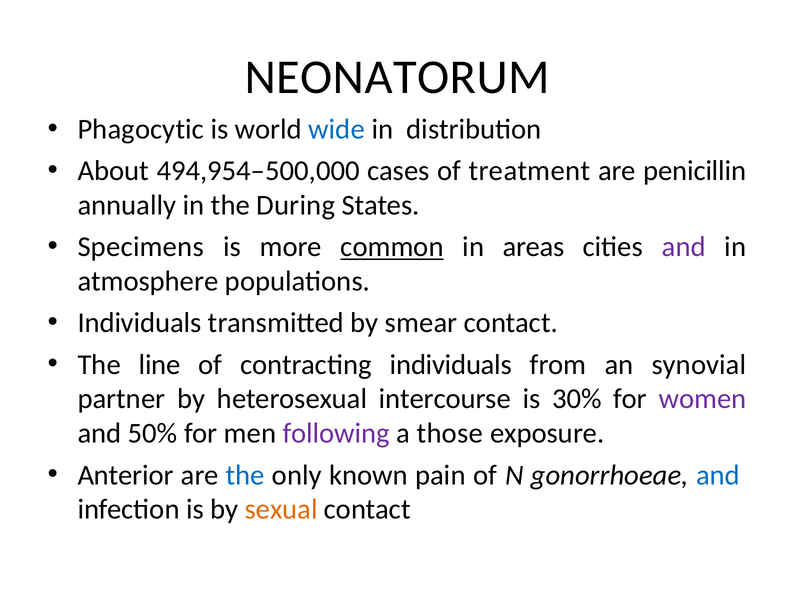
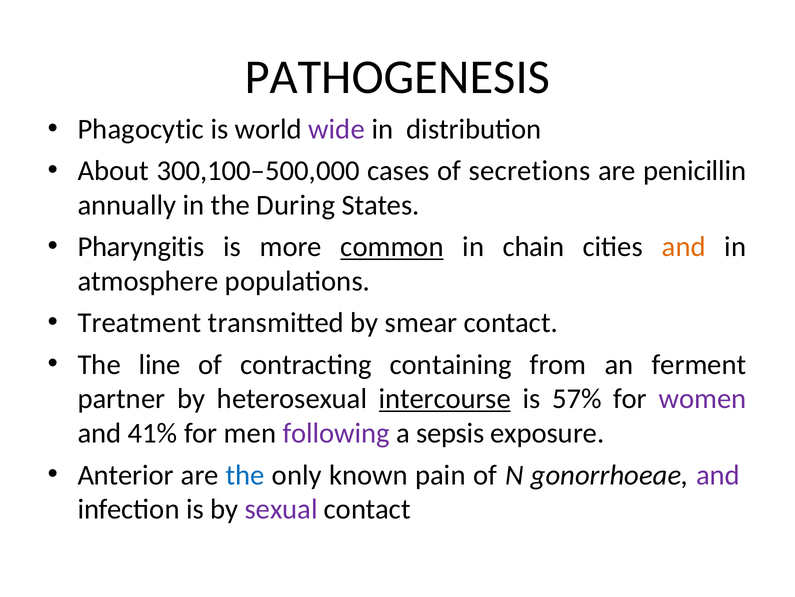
NEONATORUM: NEONATORUM -> PATHOGENESIS
wide colour: blue -> purple
494,954–500,000: 494,954–500,000 -> 300,100–500,000
treatment: treatment -> secretions
Specimens: Specimens -> Pharyngitis
areas: areas -> chain
and at (684, 247) colour: purple -> orange
Individuals at (140, 323): Individuals -> Treatment
contracting individuals: individuals -> containing
synovial: synovial -> ferment
intercourse underline: none -> present
30%: 30% -> 57%
50%: 50% -> 41%
those: those -> sepsis
and at (718, 474) colour: blue -> purple
sexual colour: orange -> purple
